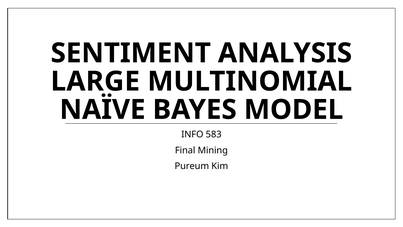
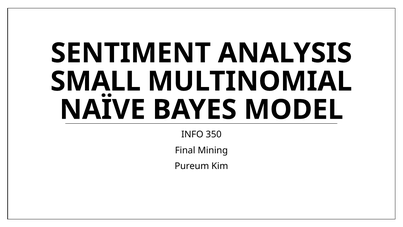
LARGE: LARGE -> SMALL
583: 583 -> 350
